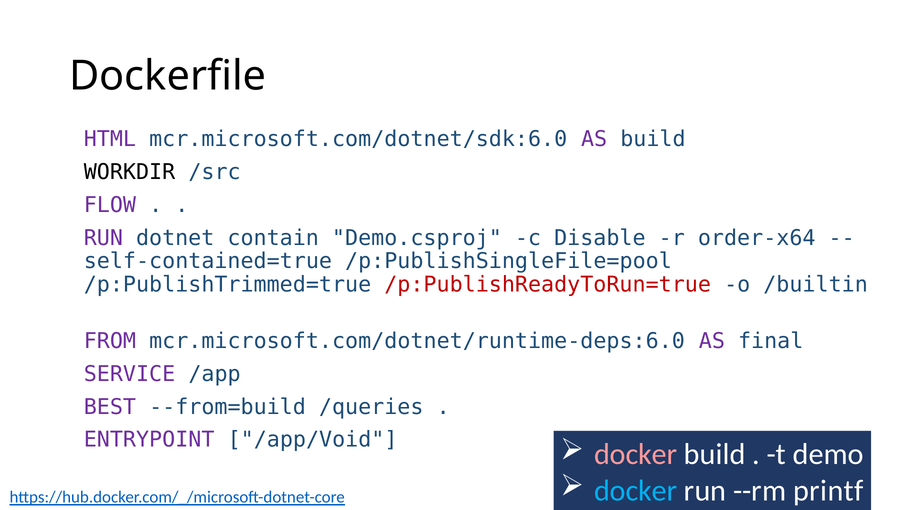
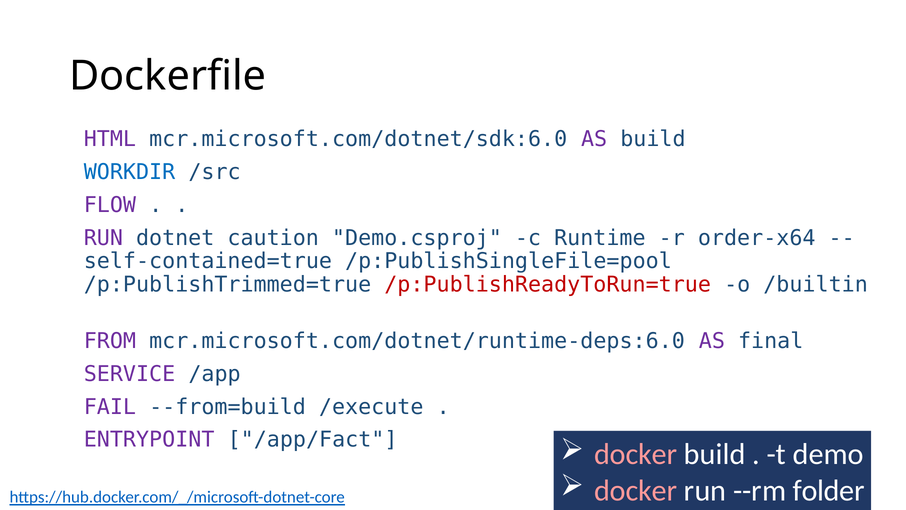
WORKDIR colour: black -> blue
contain: contain -> caution
Disable: Disable -> Runtime
BEST: BEST -> FAIL
/queries: /queries -> /execute
/app/Void: /app/Void -> /app/Fact
docker at (636, 490) colour: light blue -> pink
printf: printf -> folder
